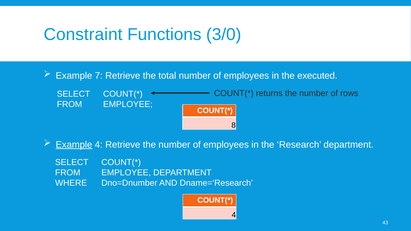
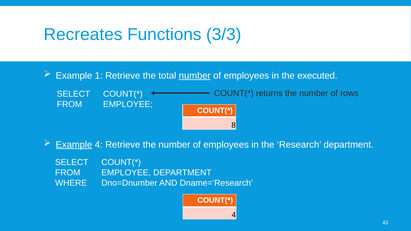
Constraint: Constraint -> Recreates
3/0: 3/0 -> 3/3
7: 7 -> 1
number at (195, 76) underline: none -> present
